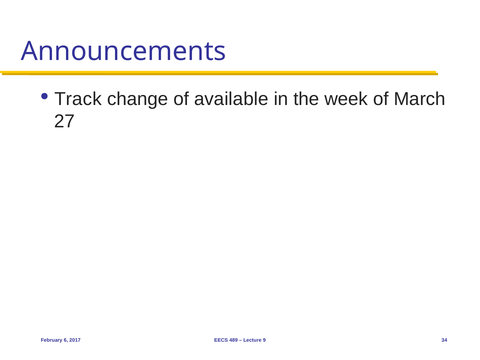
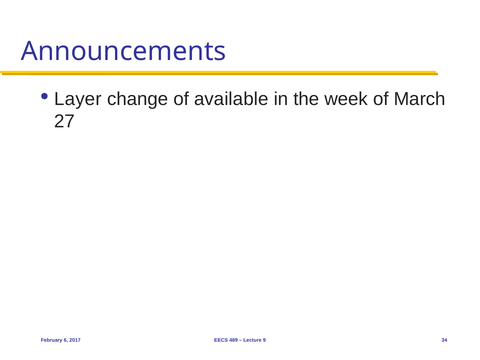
Track: Track -> Layer
